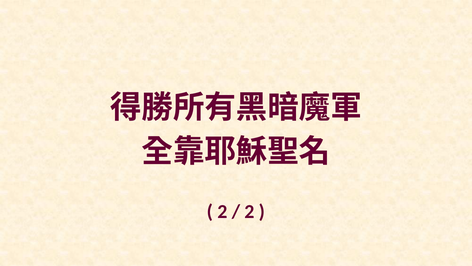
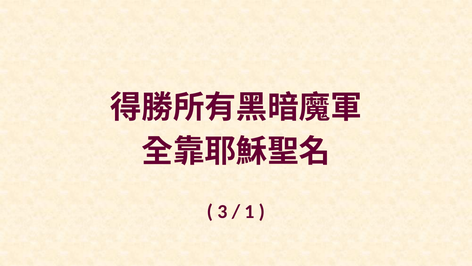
2 at (222, 211): 2 -> 3
2 at (250, 211): 2 -> 1
